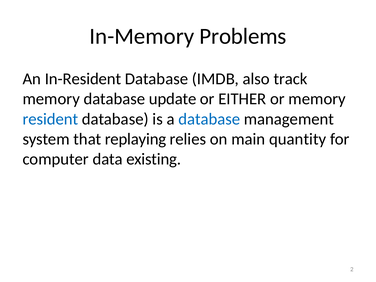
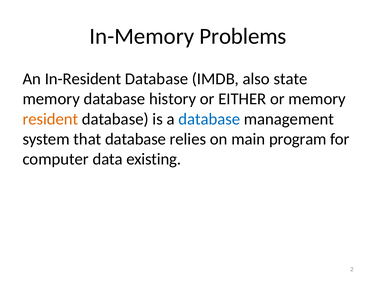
track: track -> state
update: update -> history
resident colour: blue -> orange
that replaying: replaying -> database
quantity: quantity -> program
